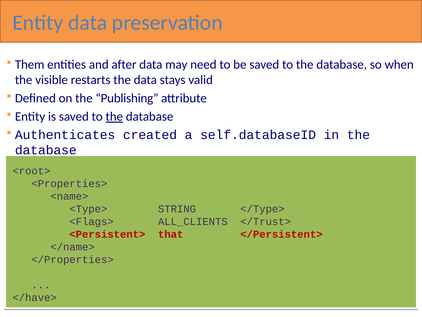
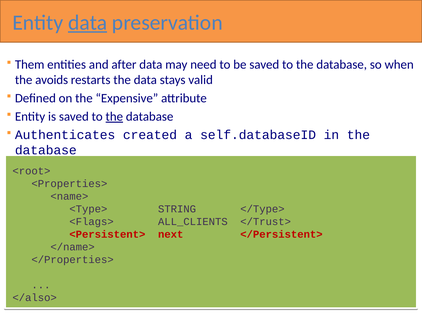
data at (88, 23) underline: none -> present
visible: visible -> avoids
Publishing: Publishing -> Expensive
that: that -> next
</have>: </have> -> </also>
